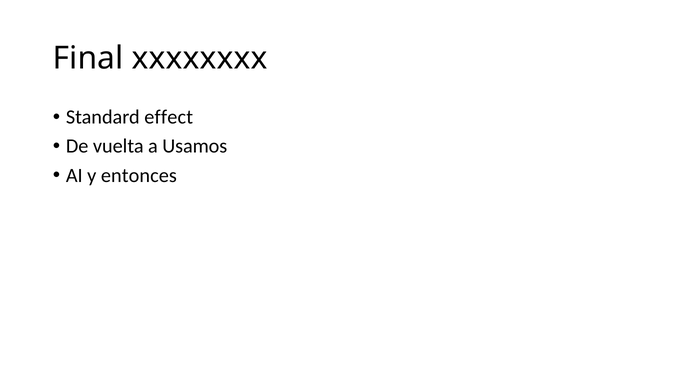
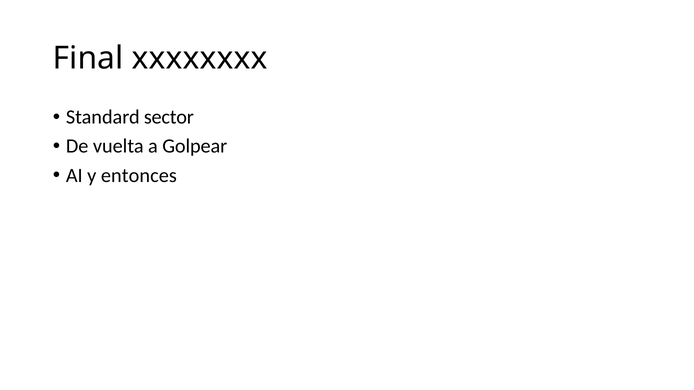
effect: effect -> sector
Usamos: Usamos -> Golpear
